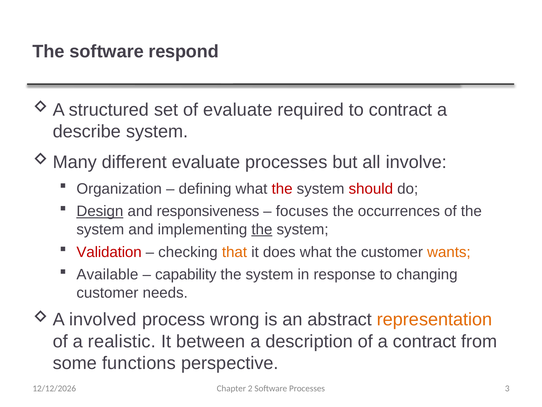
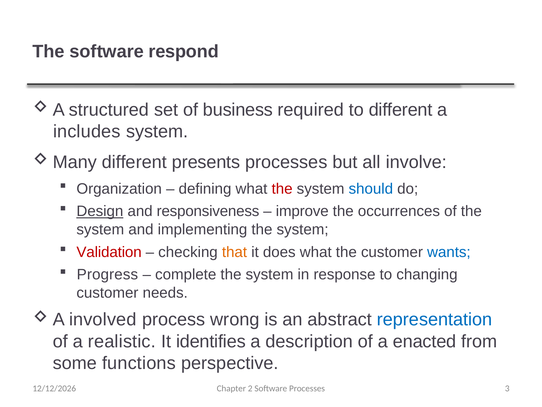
of evaluate: evaluate -> business
to contract: contract -> different
describe: describe -> includes
different evaluate: evaluate -> presents
should colour: red -> blue
focuses: focuses -> improve
the at (262, 229) underline: present -> none
wants colour: orange -> blue
Available: Available -> Progress
capability: capability -> complete
representation colour: orange -> blue
between: between -> identifies
a contract: contract -> enacted
